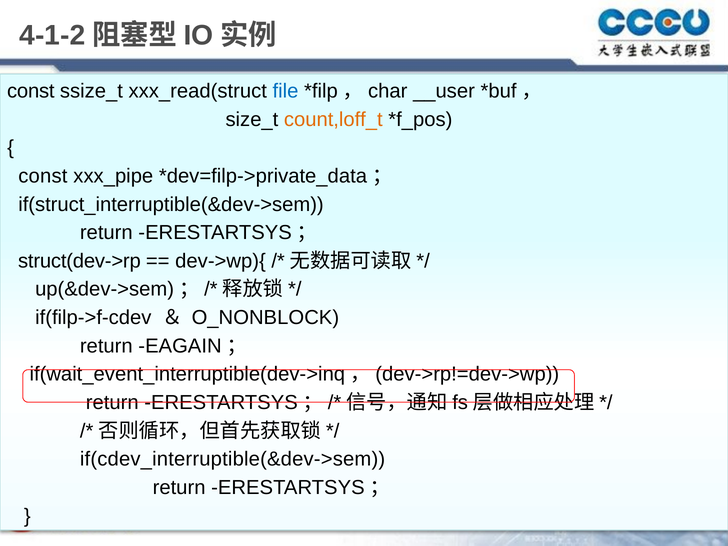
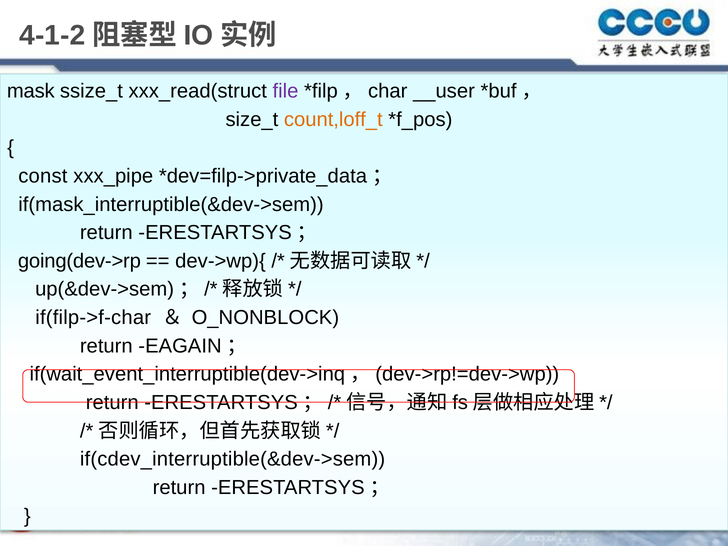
const at (31, 91): const -> mask
file colour: blue -> purple
if(struct_interruptible(&dev->sem: if(struct_interruptible(&dev->sem -> if(mask_interruptible(&dev->sem
struct(dev->rp: struct(dev->rp -> going(dev->rp
if(filp->f-cdev: if(filp->f-cdev -> if(filp->f-char
